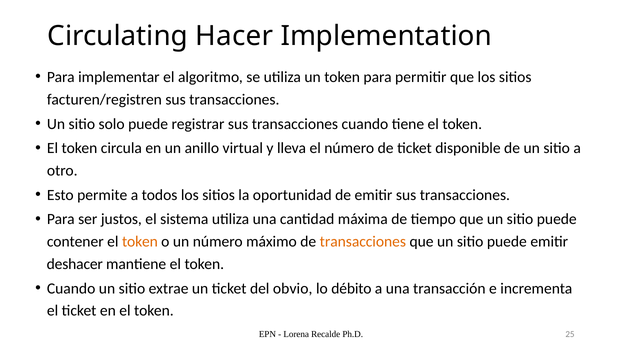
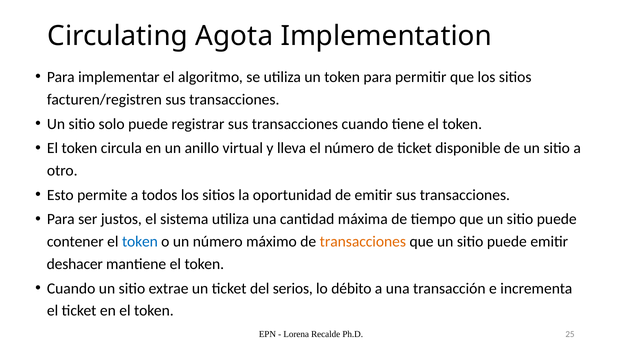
Hacer: Hacer -> Agota
token at (140, 242) colour: orange -> blue
obvio: obvio -> serios
